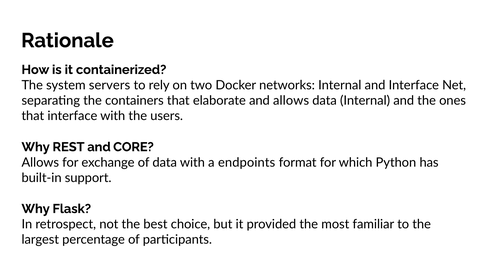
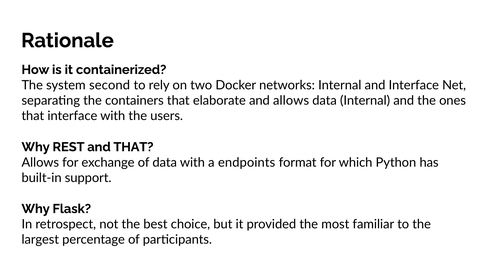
servers: servers -> second
and CORE: CORE -> THAT
